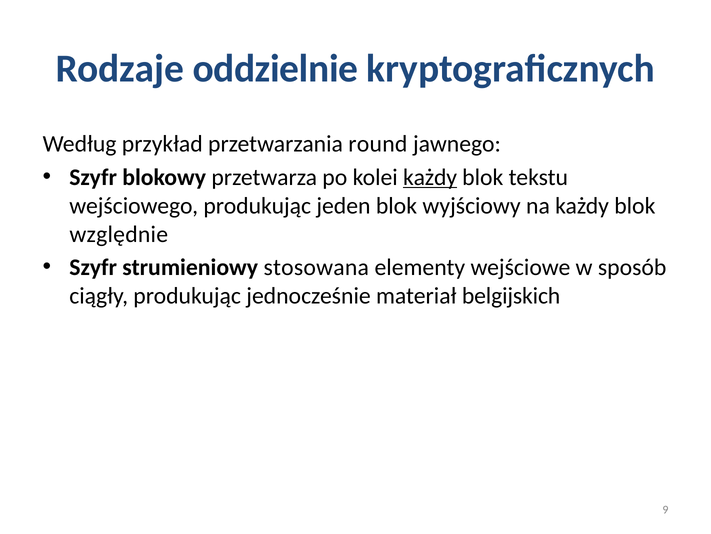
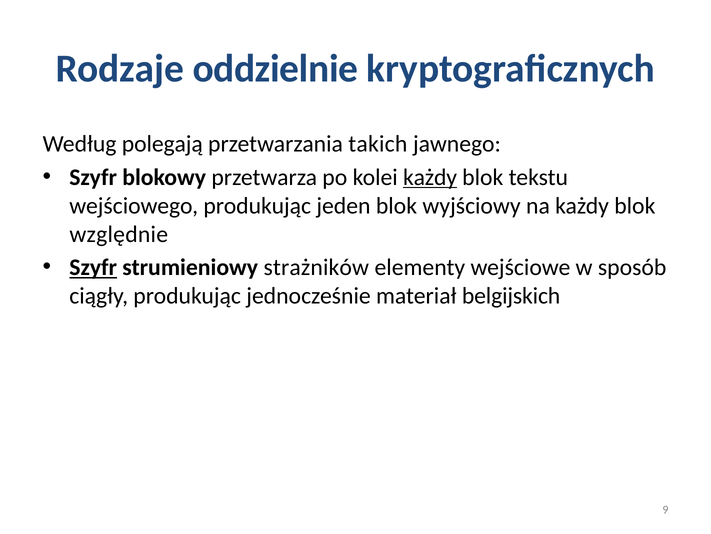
przykład: przykład -> polegają
round: round -> takich
Szyfr at (93, 267) underline: none -> present
stosowana: stosowana -> strażników
